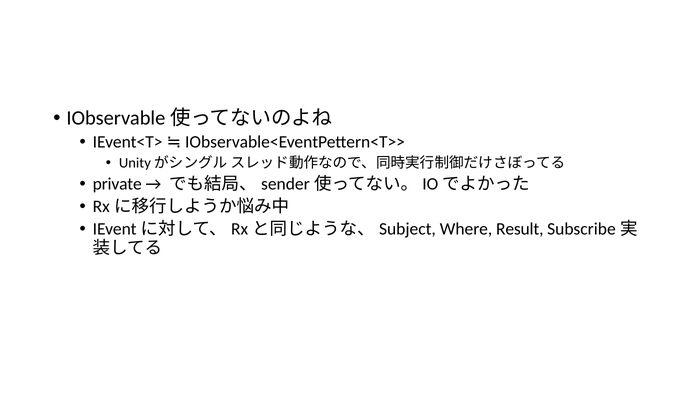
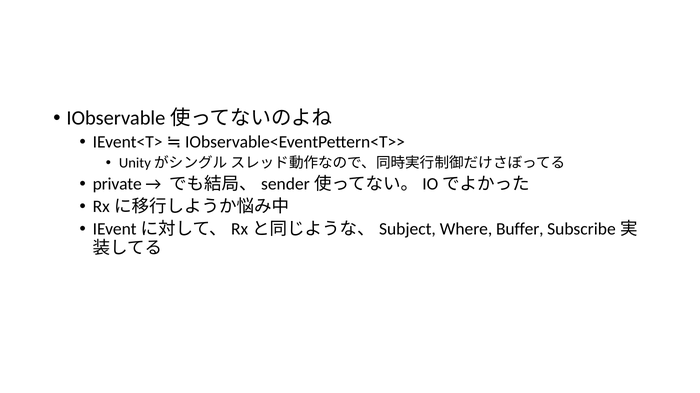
Result: Result -> Buffer
